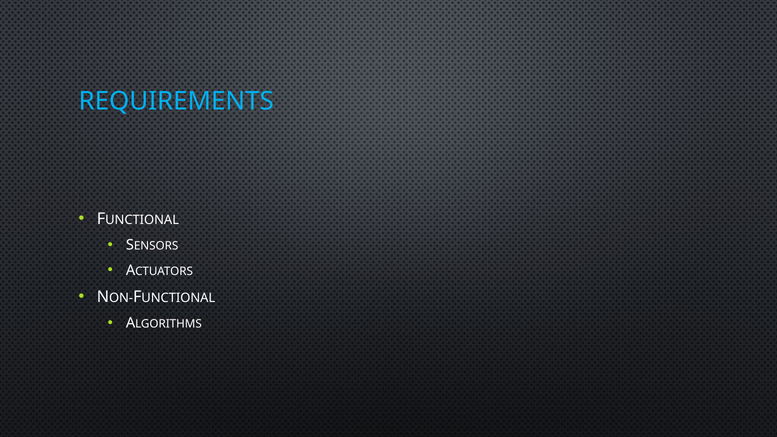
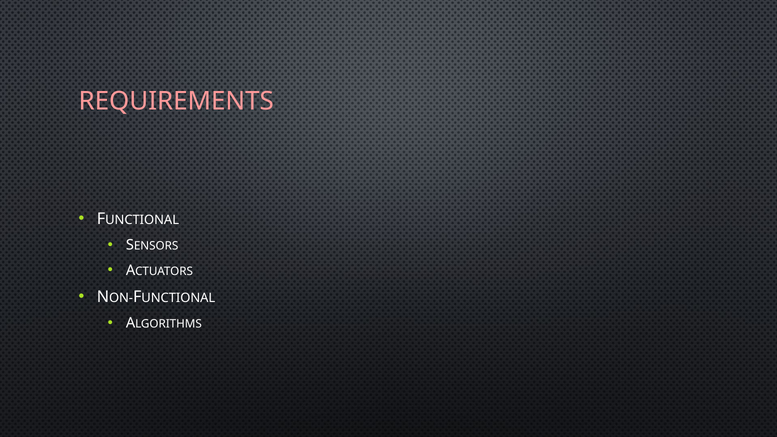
REQUIREMENTS colour: light blue -> pink
